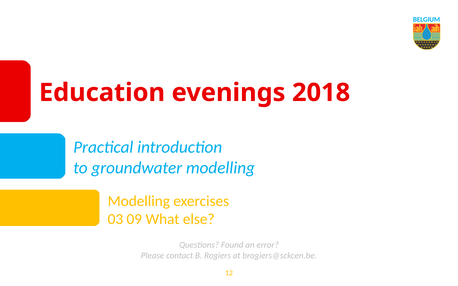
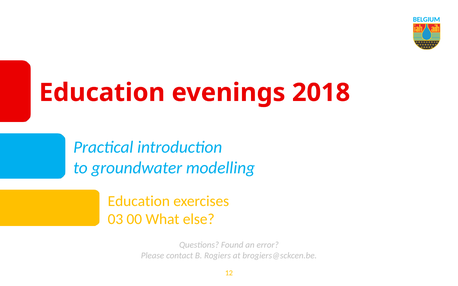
Modelling at (139, 201): Modelling -> Education
09: 09 -> 00
